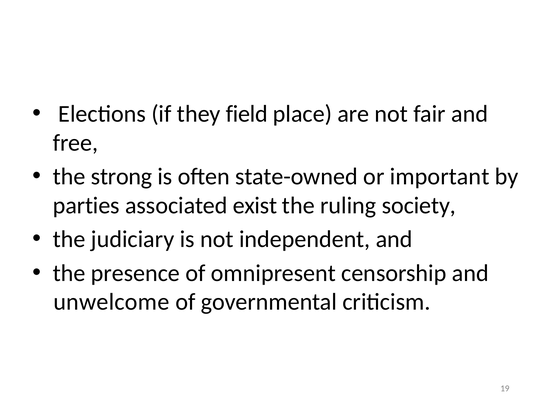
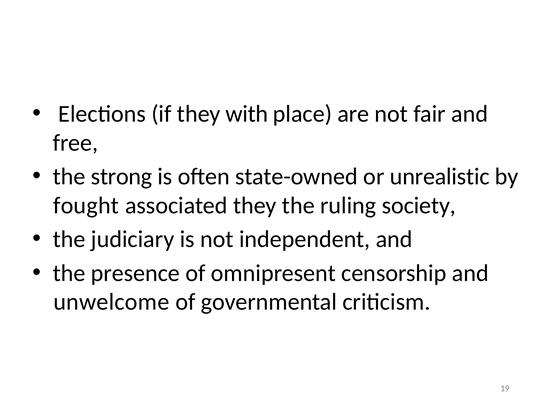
field: field -> with
important: important -> unrealistic
parties: parties -> fought
associated exist: exist -> they
